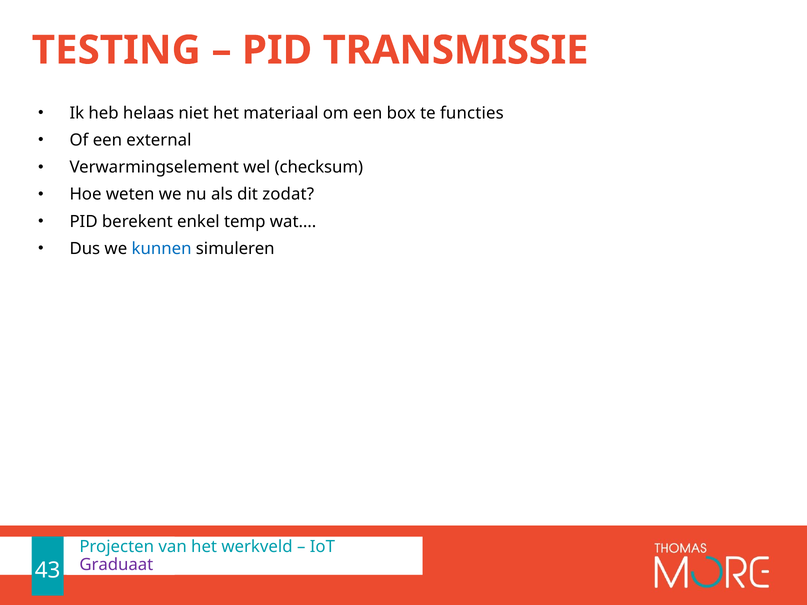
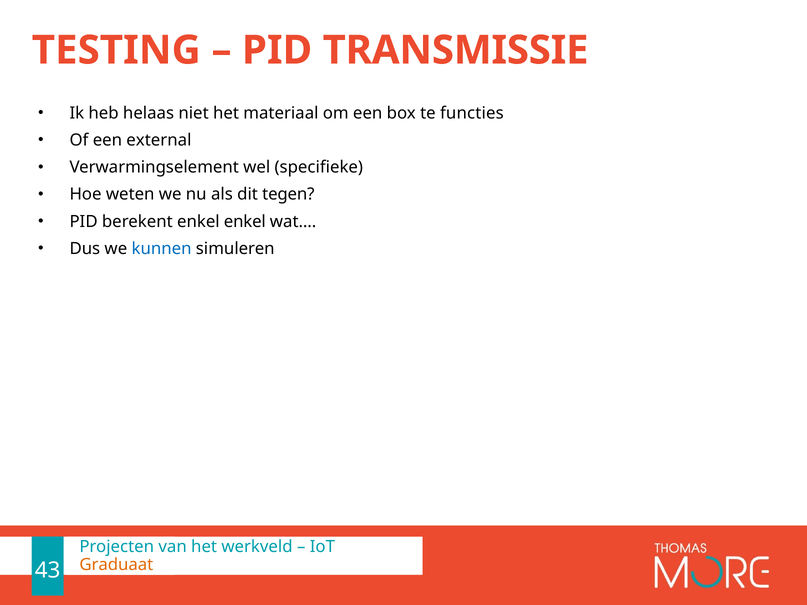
checksum: checksum -> specifieke
zodat: zodat -> tegen
enkel temp: temp -> enkel
Graduaat colour: purple -> orange
